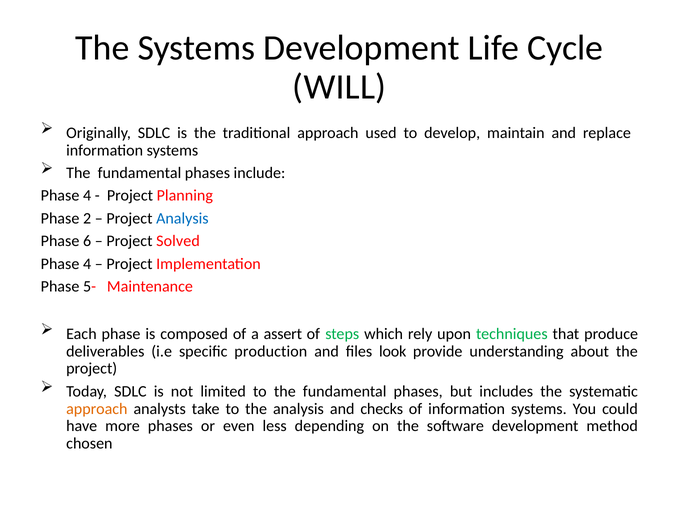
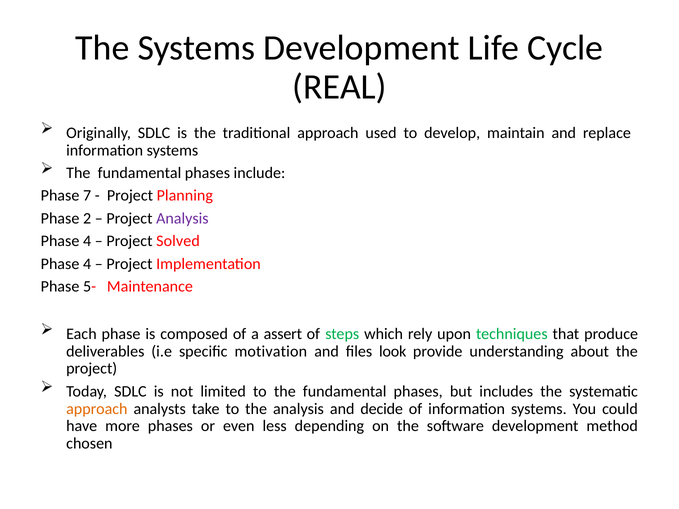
WILL: WILL -> REAL
4 at (87, 196): 4 -> 7
Analysis at (182, 219) colour: blue -> purple
6 at (87, 241): 6 -> 4
production: production -> motivation
checks: checks -> decide
